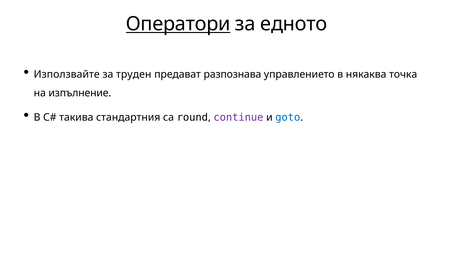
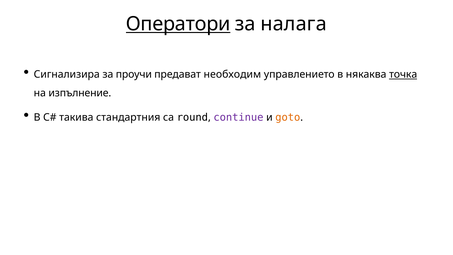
едното: едното -> налага
Използвайте: Използвайте -> Сигнализира
труден: труден -> проучи
разпознава: разпознава -> необходим
точка underline: none -> present
goto colour: blue -> orange
